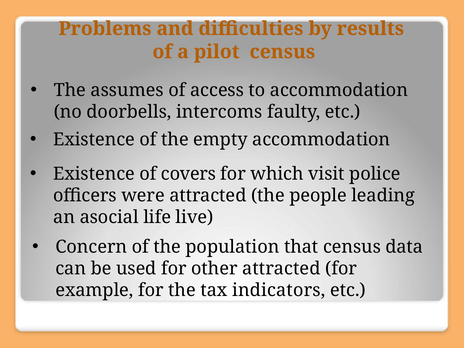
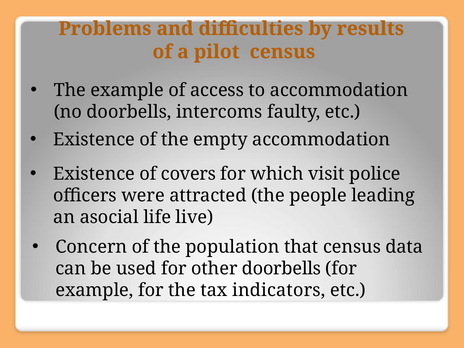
The assumes: assumes -> example
other attracted: attracted -> doorbells
